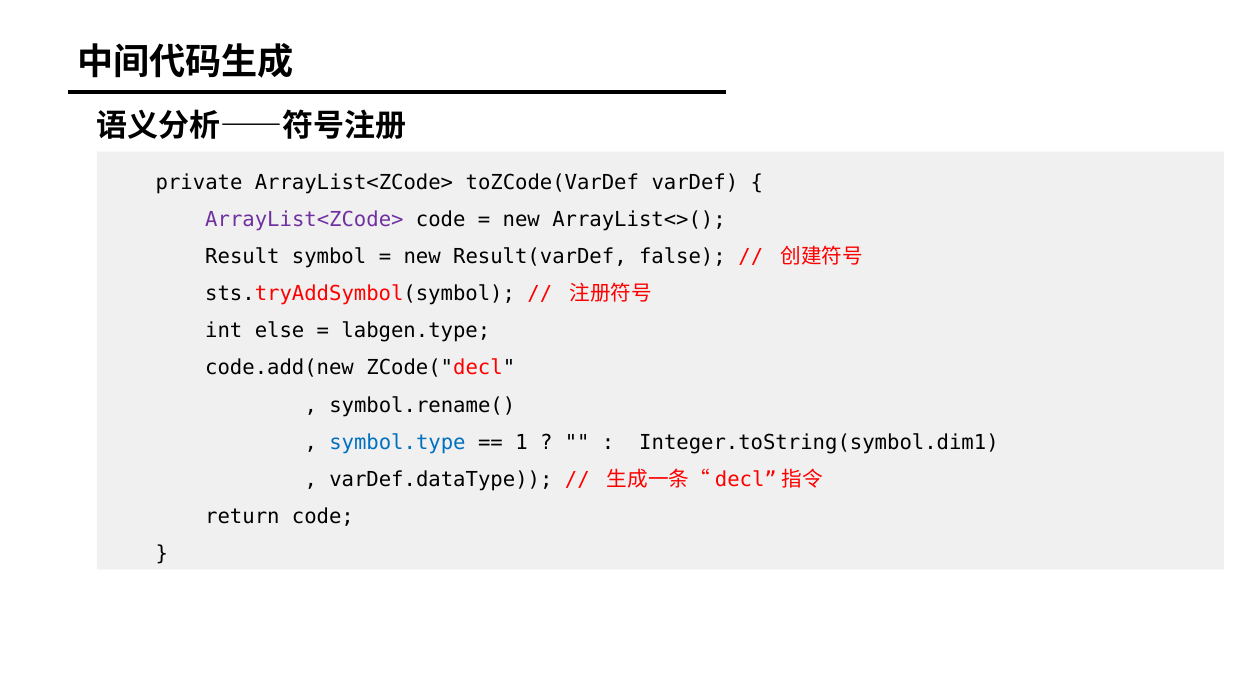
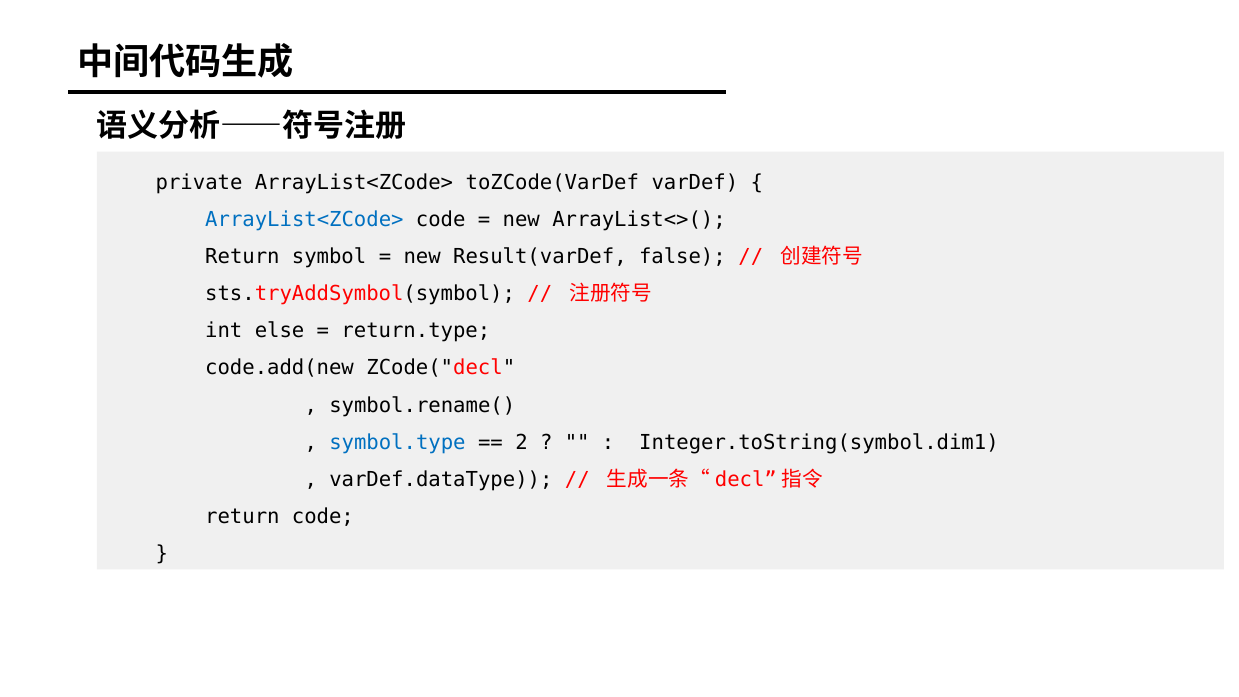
ArrayList<ZCode> at (304, 220) colour: purple -> blue
Result at (242, 257): Result -> Return
labgen.type: labgen.type -> return.type
1: 1 -> 2
